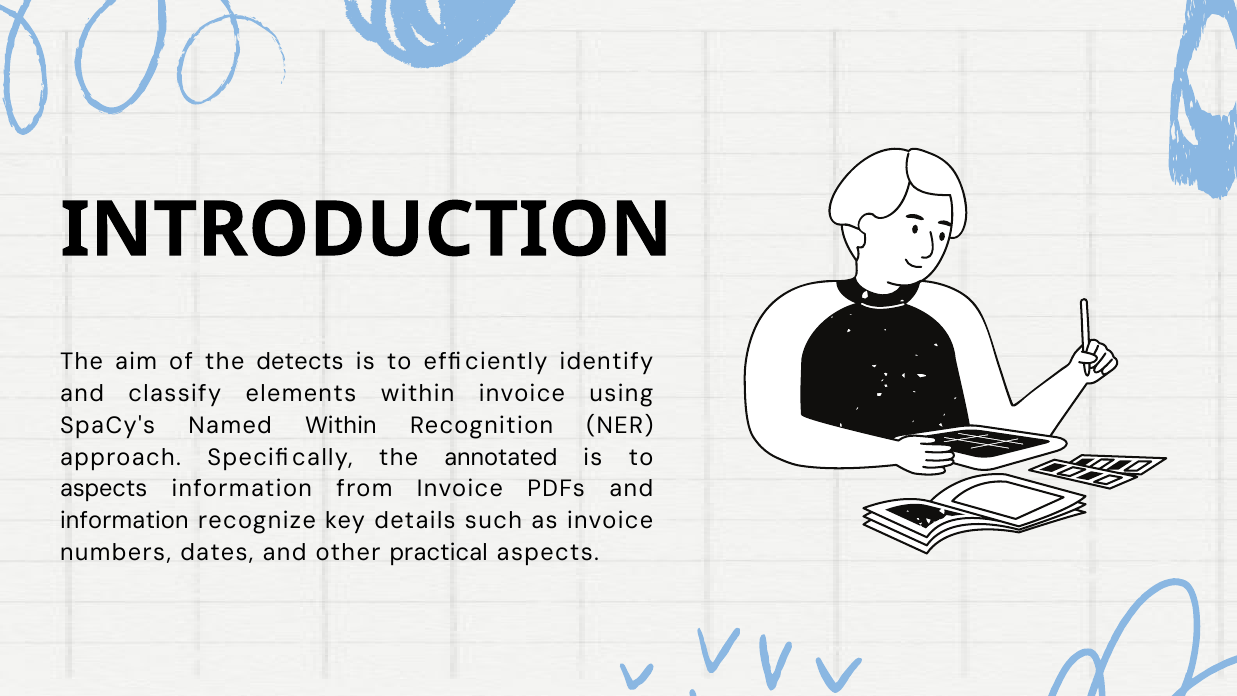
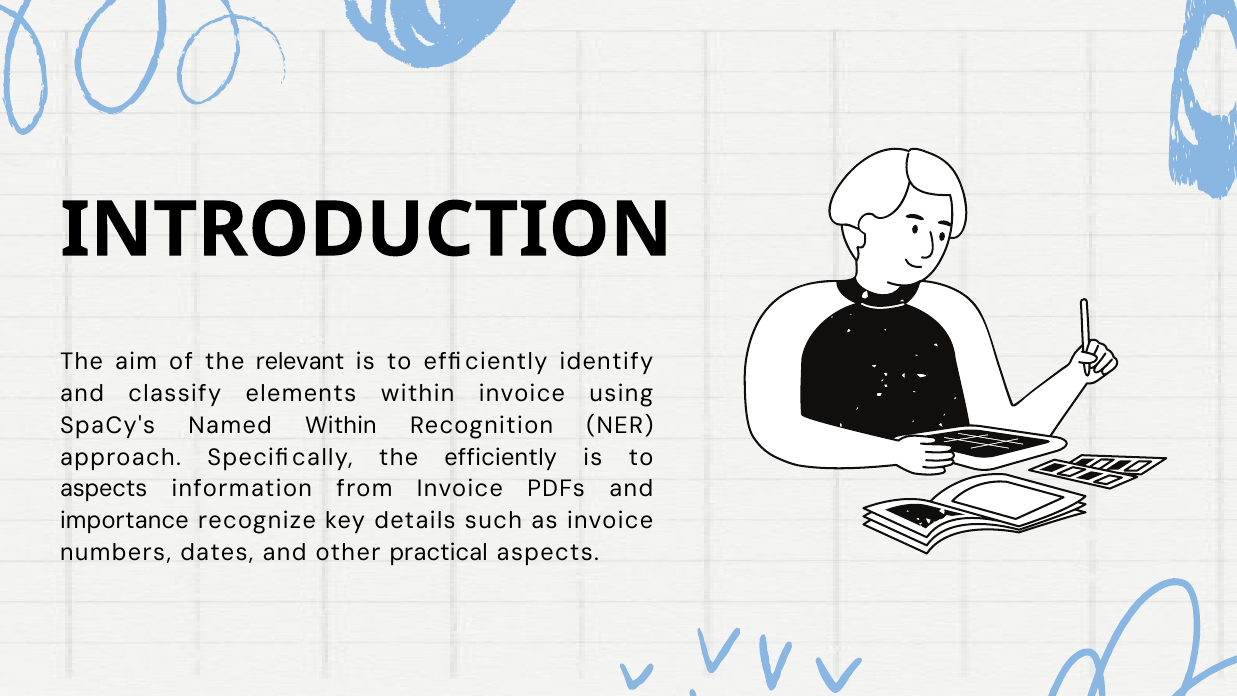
detects: detects -> relevant
the annotated: annotated -> efficiently
information at (124, 521): information -> importance
